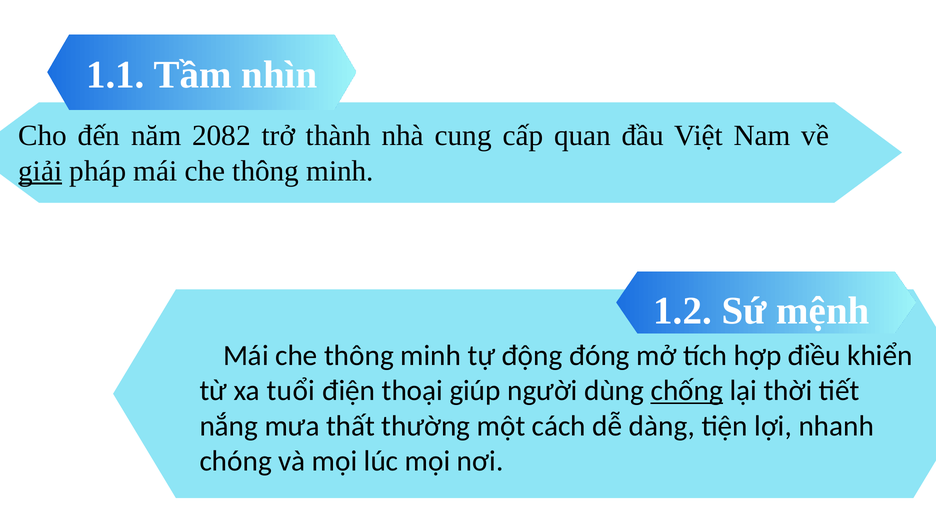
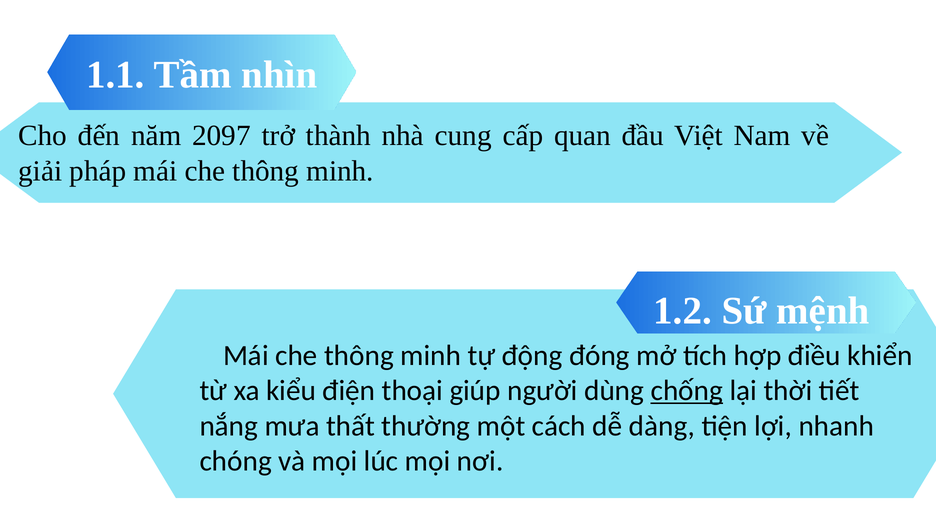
2082: 2082 -> 2097
giải underline: present -> none
tuổi: tuổi -> kiểu
